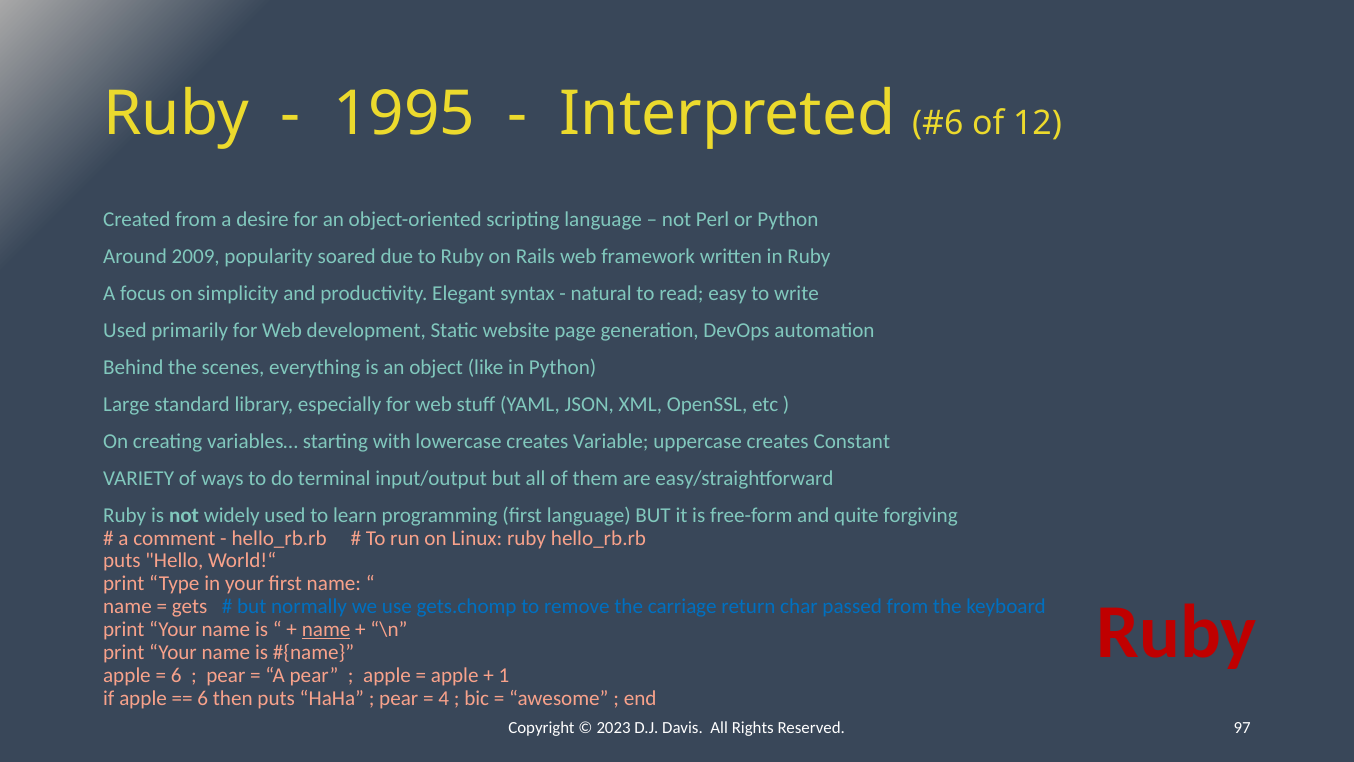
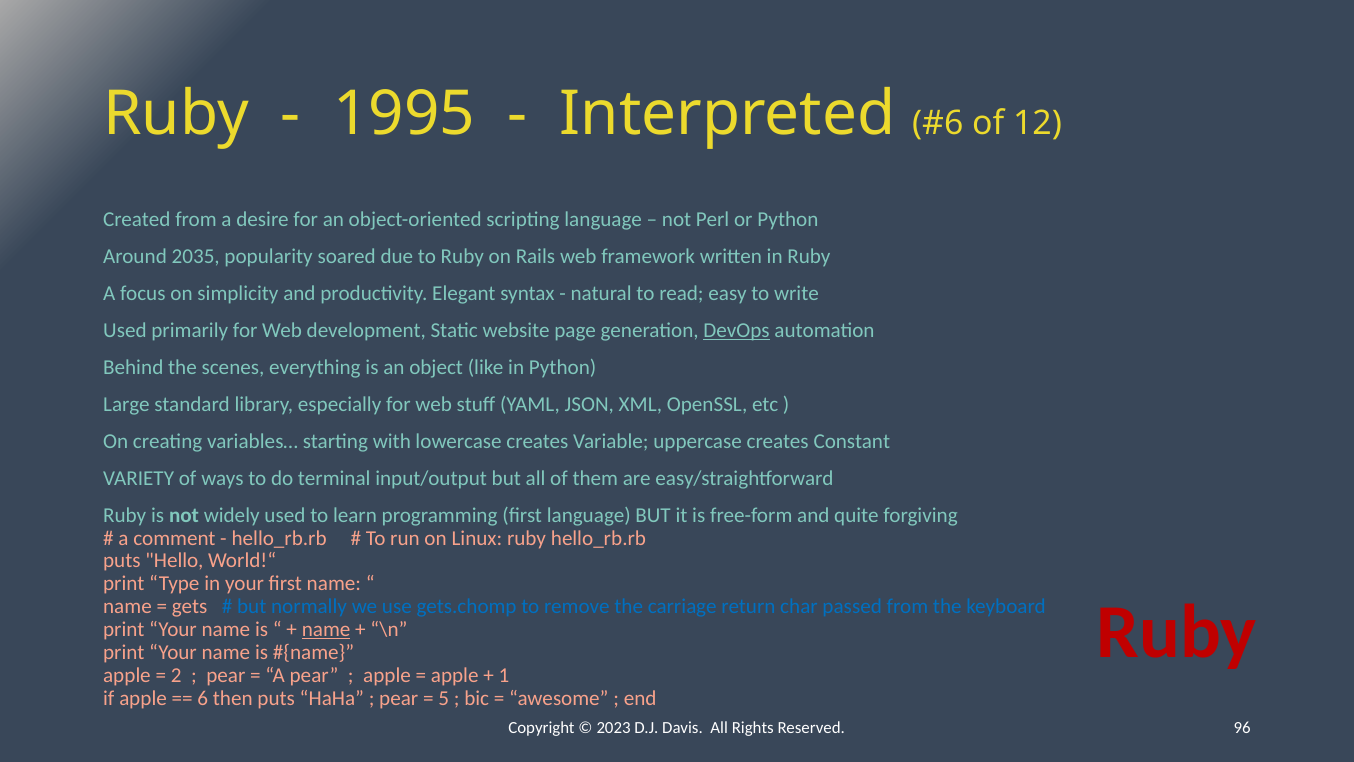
2009: 2009 -> 2035
DevOps underline: none -> present
6 at (176, 675): 6 -> 2
4: 4 -> 5
97: 97 -> 96
